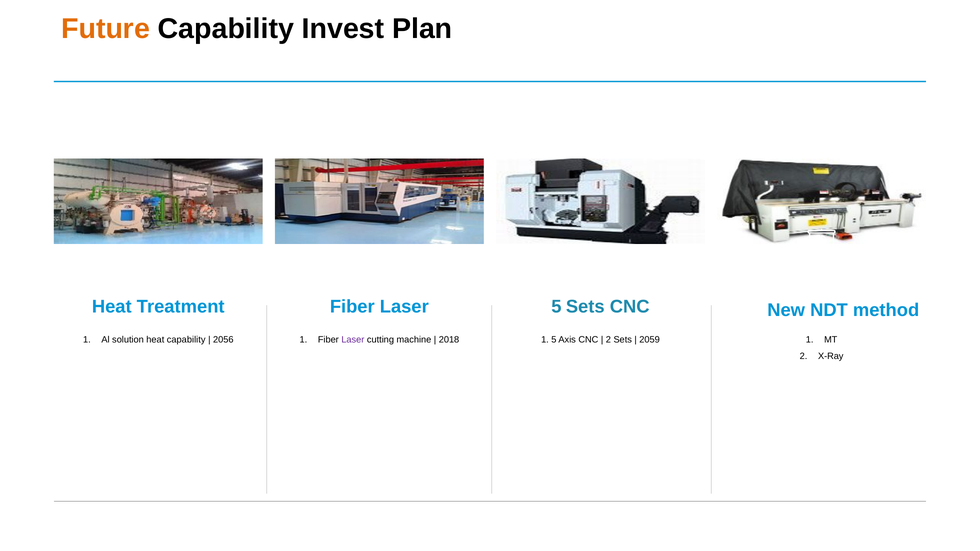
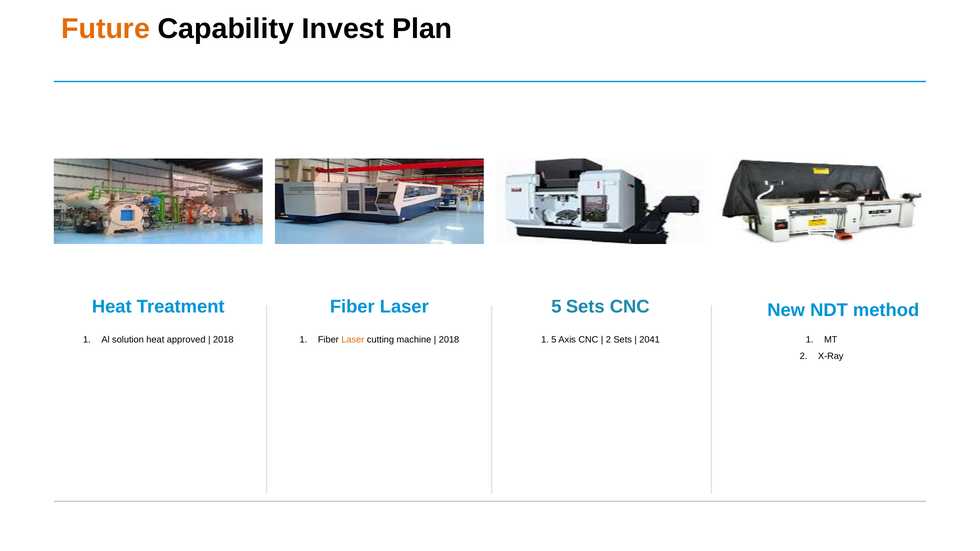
heat capability: capability -> approved
2056 at (223, 340): 2056 -> 2018
Laser at (353, 340) colour: purple -> orange
2059: 2059 -> 2041
